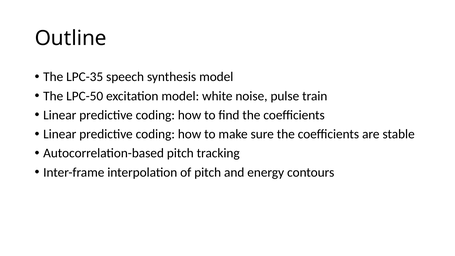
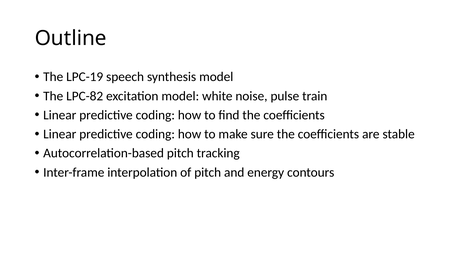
LPC-35: LPC-35 -> LPC-19
LPC-50: LPC-50 -> LPC-82
